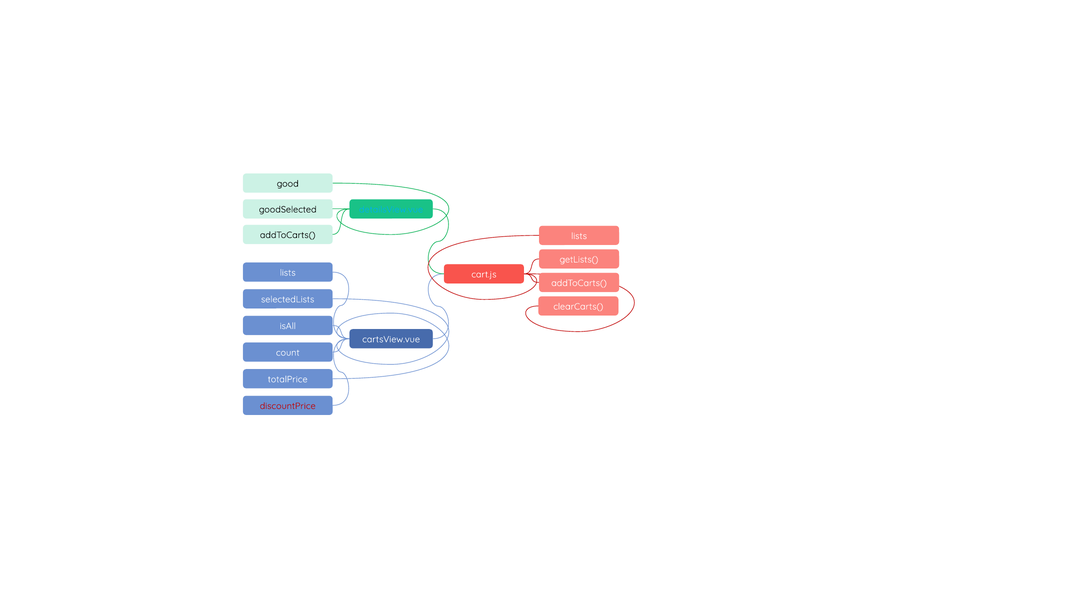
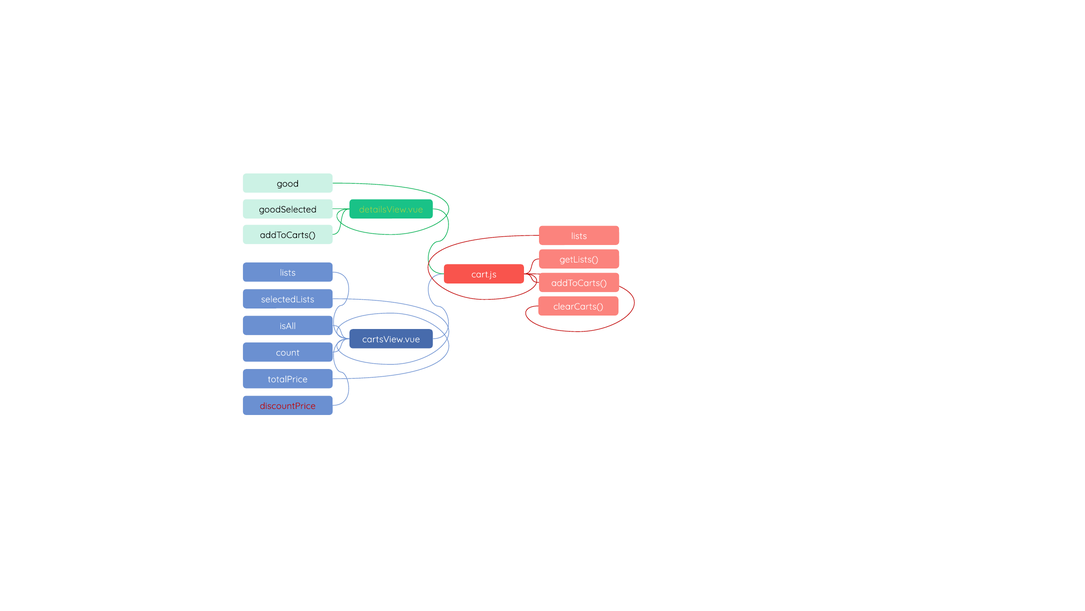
detailsView.vue colour: light blue -> light green
